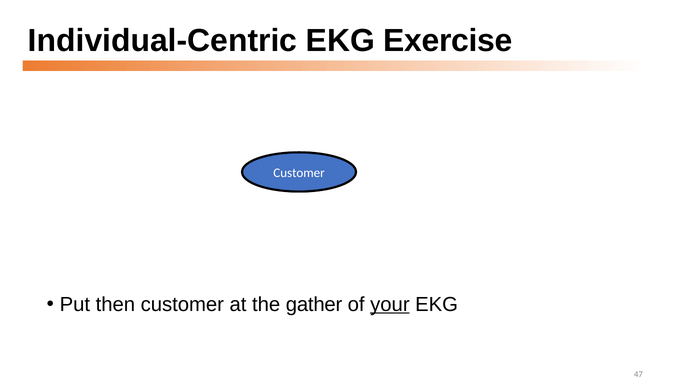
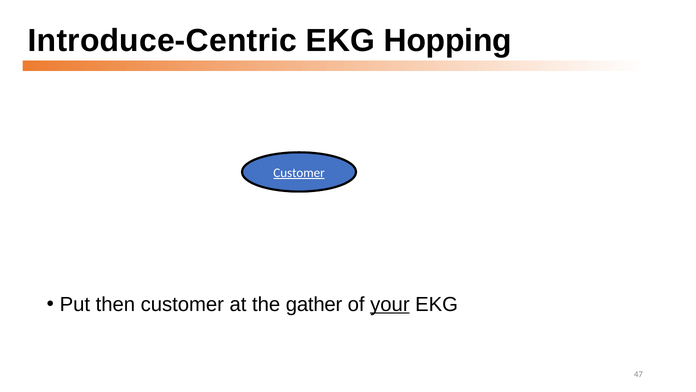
Individual-Centric: Individual-Centric -> Introduce-Centric
Exercise: Exercise -> Hopping
Customer at (299, 173) underline: none -> present
